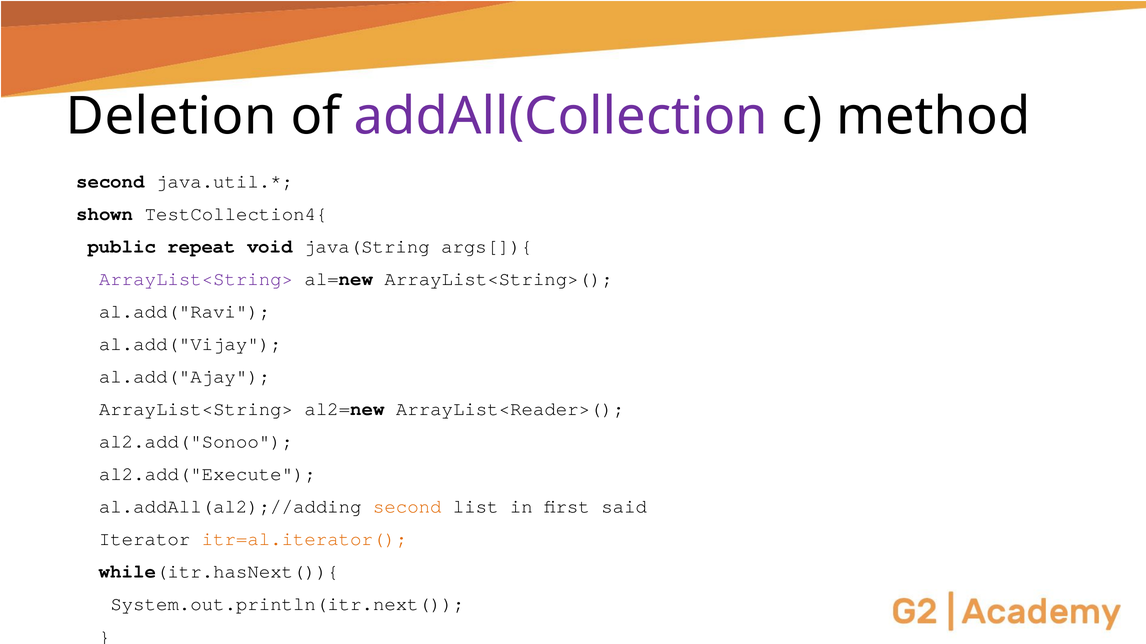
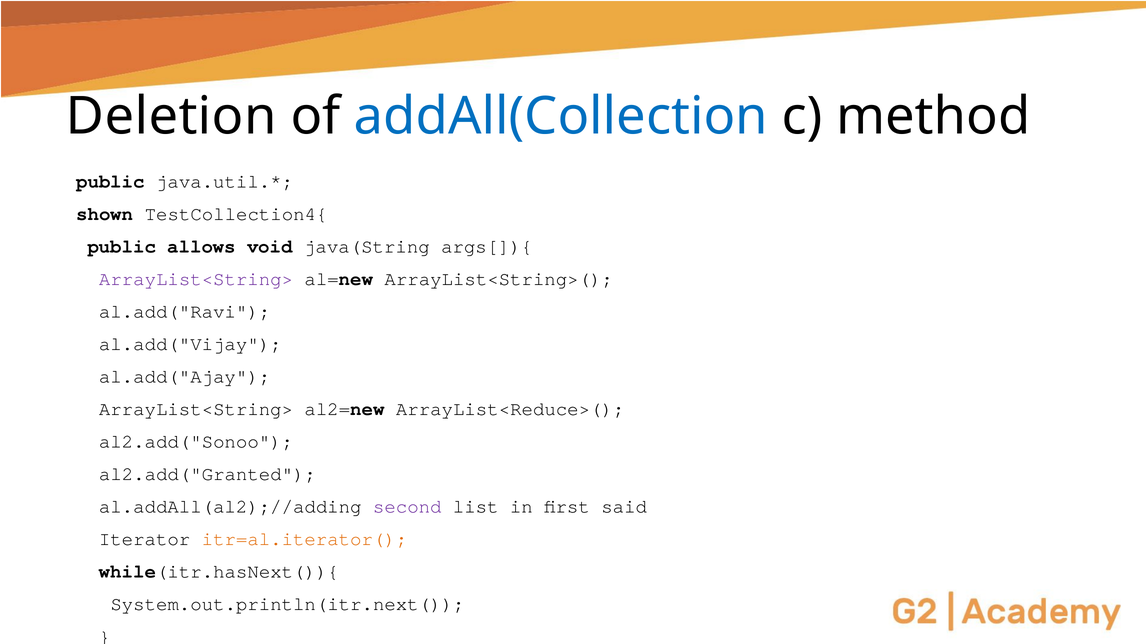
addAll(Collection colour: purple -> blue
second at (110, 182): second -> public
repeat: repeat -> allows
ArrayList<Reader>(: ArrayList<Reader>( -> ArrayList<Reduce>(
al2.add("Execute: al2.add("Execute -> al2.add("Granted
second at (407, 507) colour: orange -> purple
